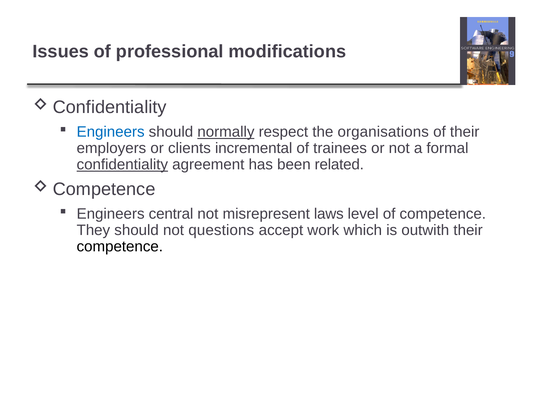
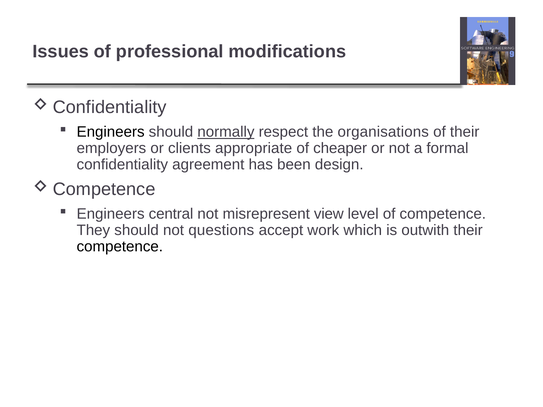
Engineers at (111, 132) colour: blue -> black
incremental: incremental -> appropriate
trainees: trainees -> cheaper
confidentiality underline: present -> none
related: related -> design
laws: laws -> view
